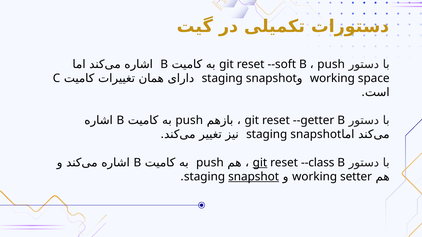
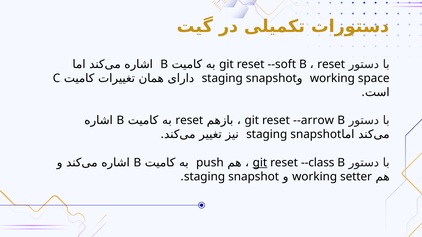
push at (331, 64): push -> reset
push at (189, 121): push -> reset
--getter: --getter -> --arrow
snapshot at (254, 177) underline: present -> none
